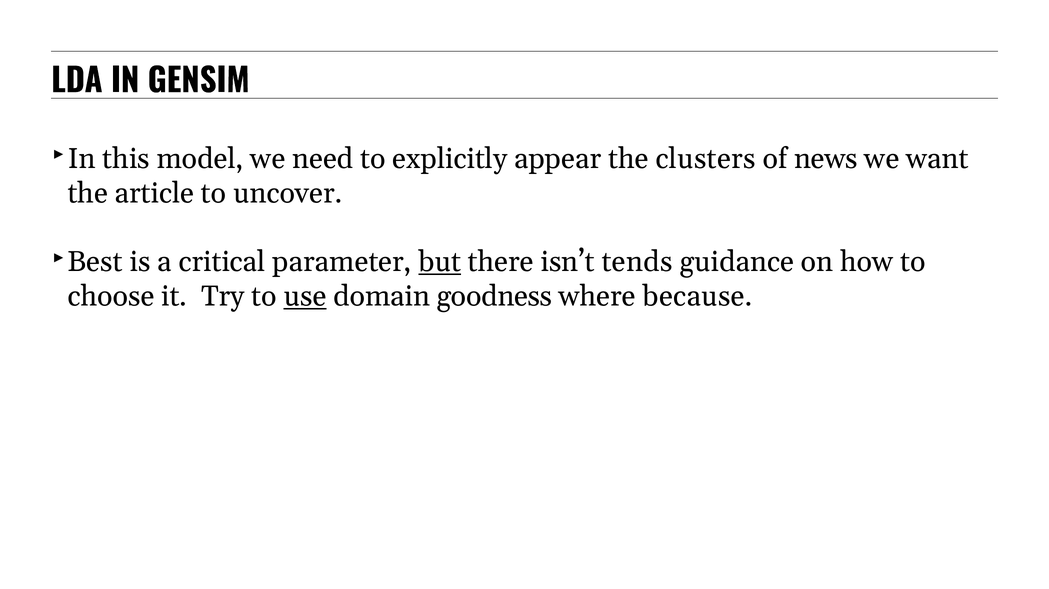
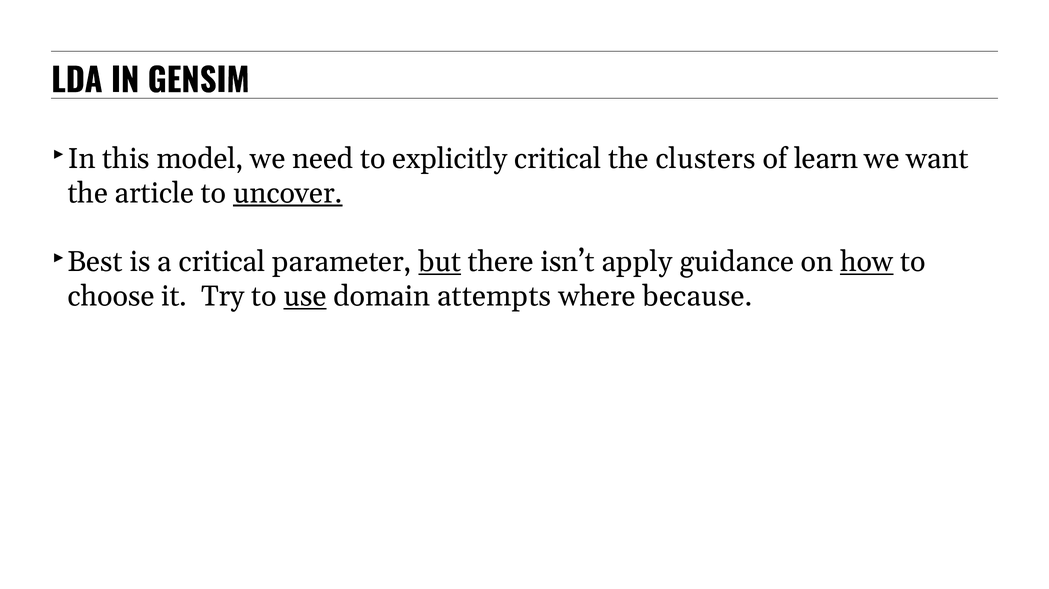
explicitly appear: appear -> critical
news: news -> learn
uncover underline: none -> present
tends: tends -> apply
how underline: none -> present
goodness: goodness -> attempts
